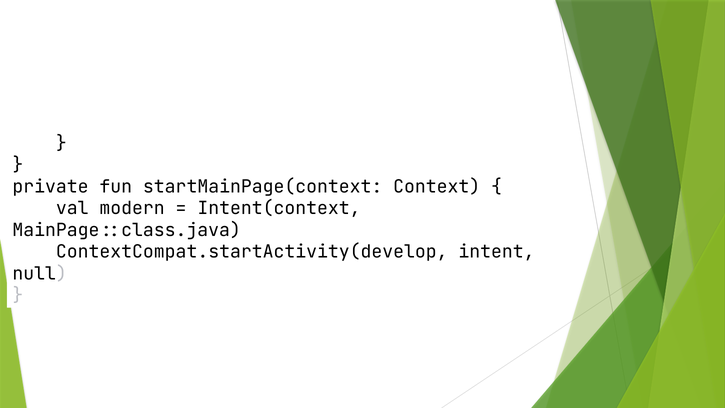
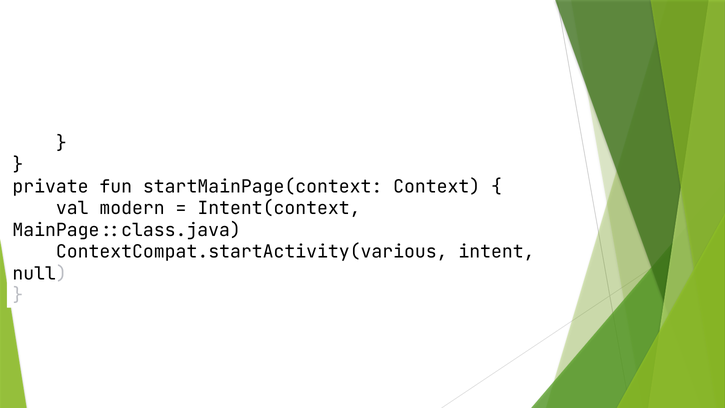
ContextCompat.startActivity(develop: ContextCompat.startActivity(develop -> ContextCompat.startActivity(various
